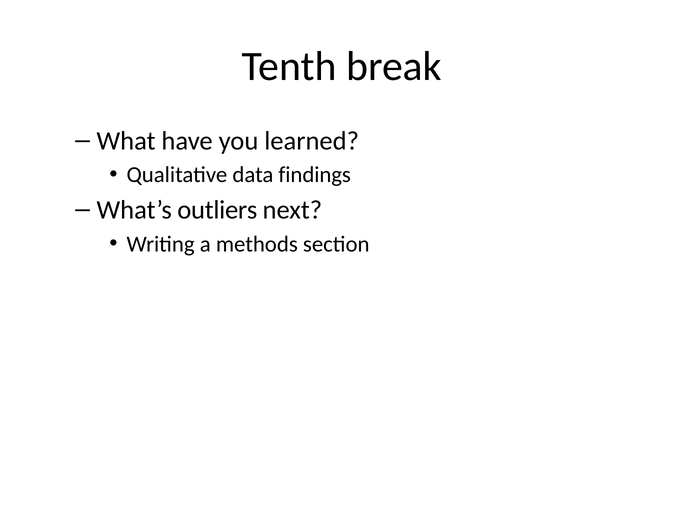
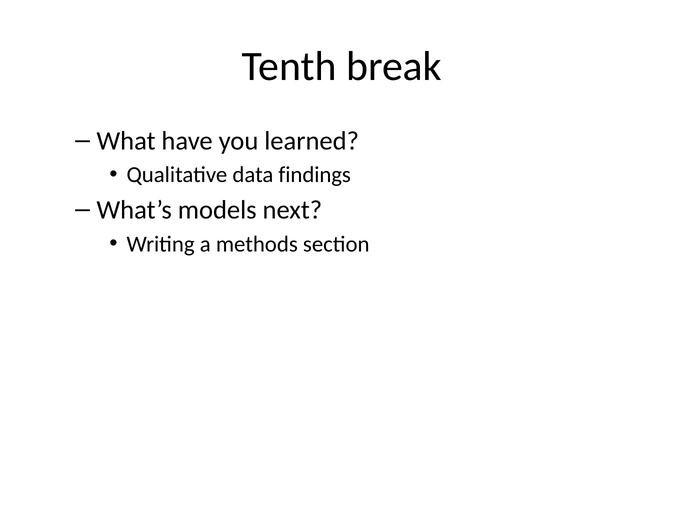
outliers: outliers -> models
